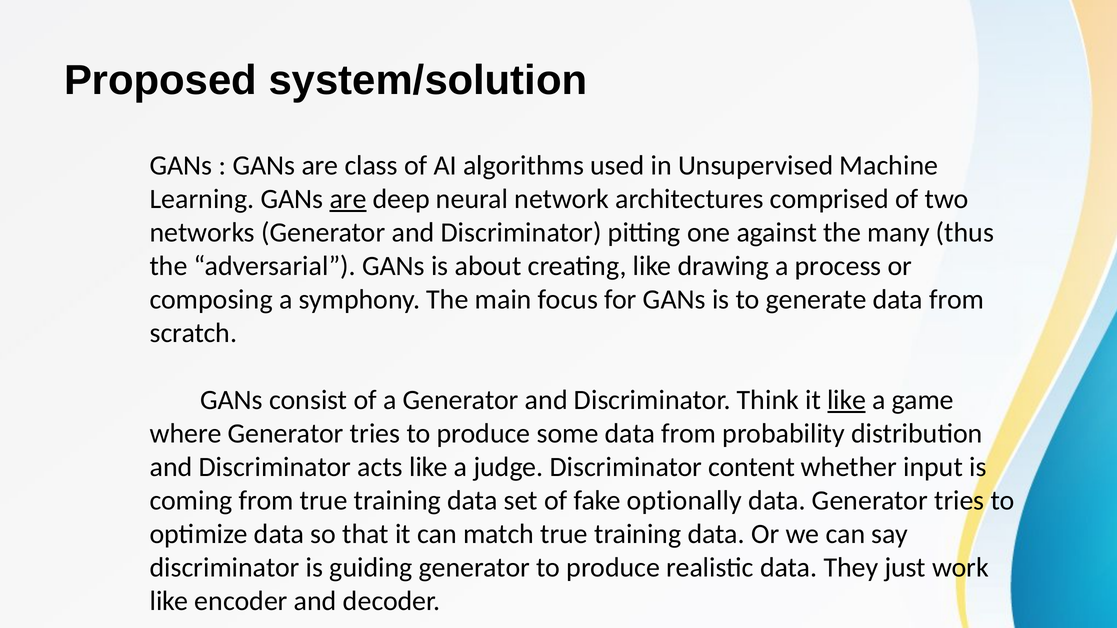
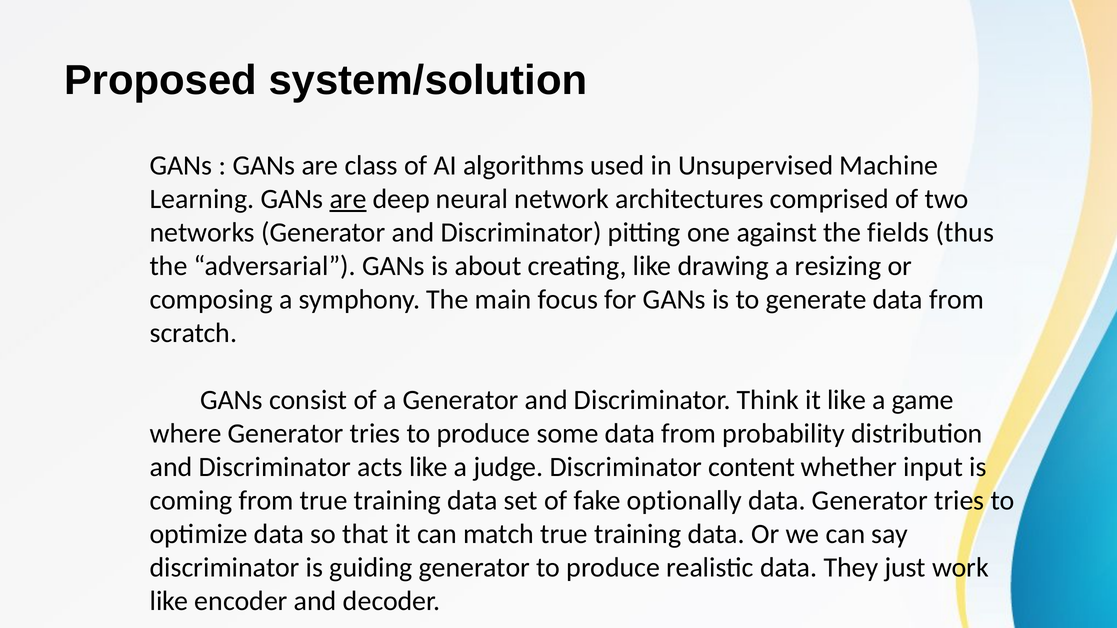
many: many -> fields
process: process -> resizing
like at (847, 400) underline: present -> none
